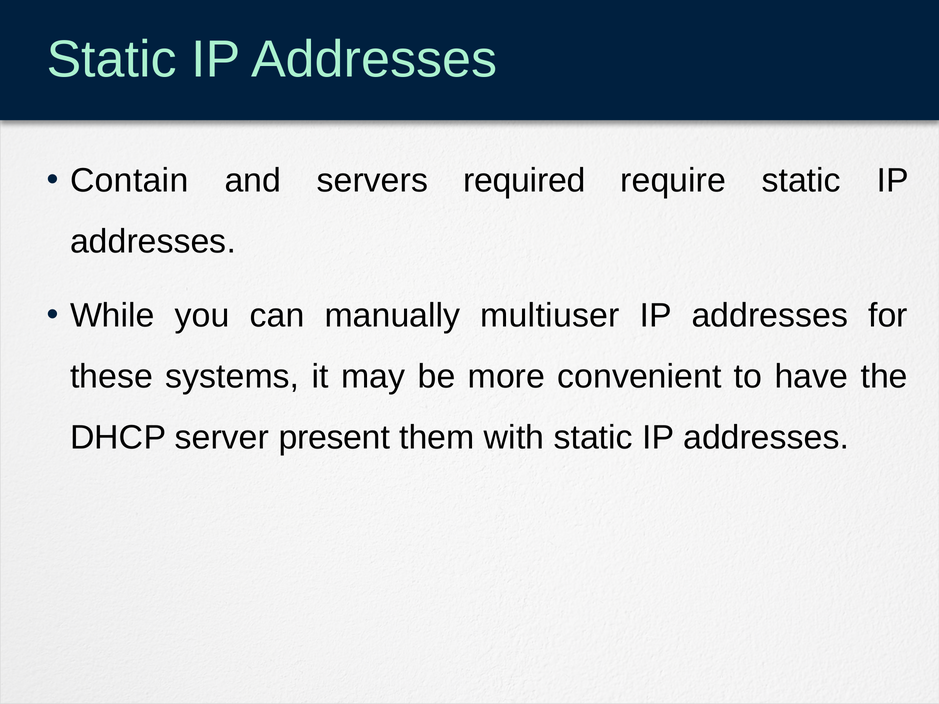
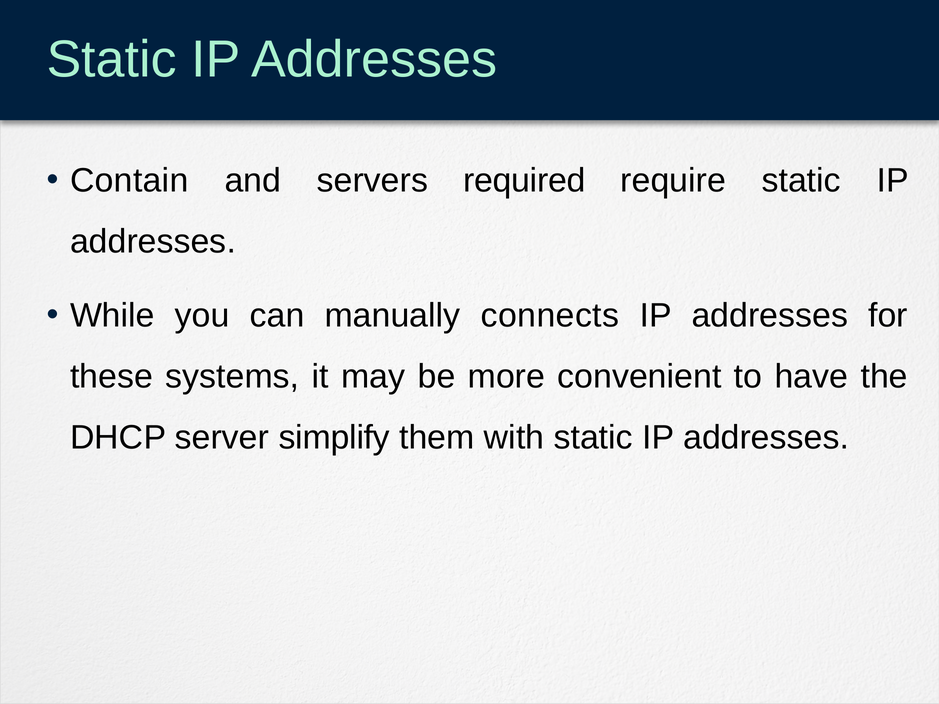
multiuser: multiuser -> connects
present: present -> simplify
